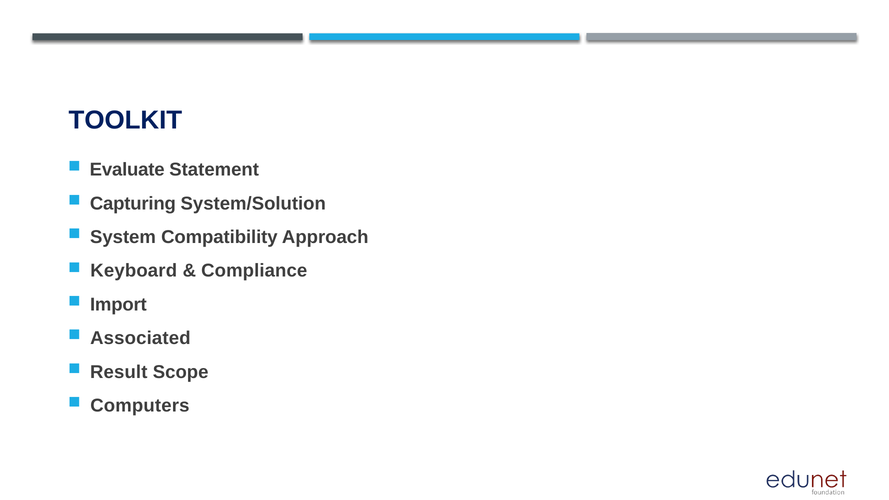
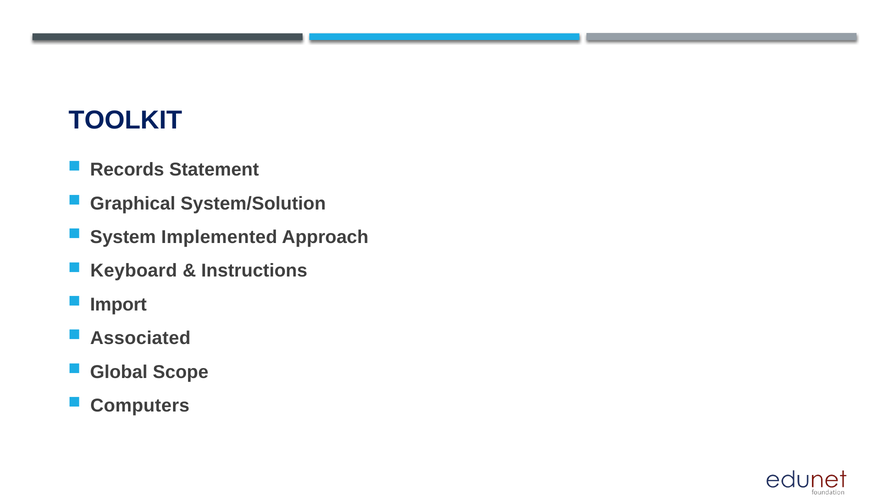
Evaluate: Evaluate -> Records
Capturing: Capturing -> Graphical
Compatibility: Compatibility -> Implemented
Compliance: Compliance -> Instructions
Result: Result -> Global
